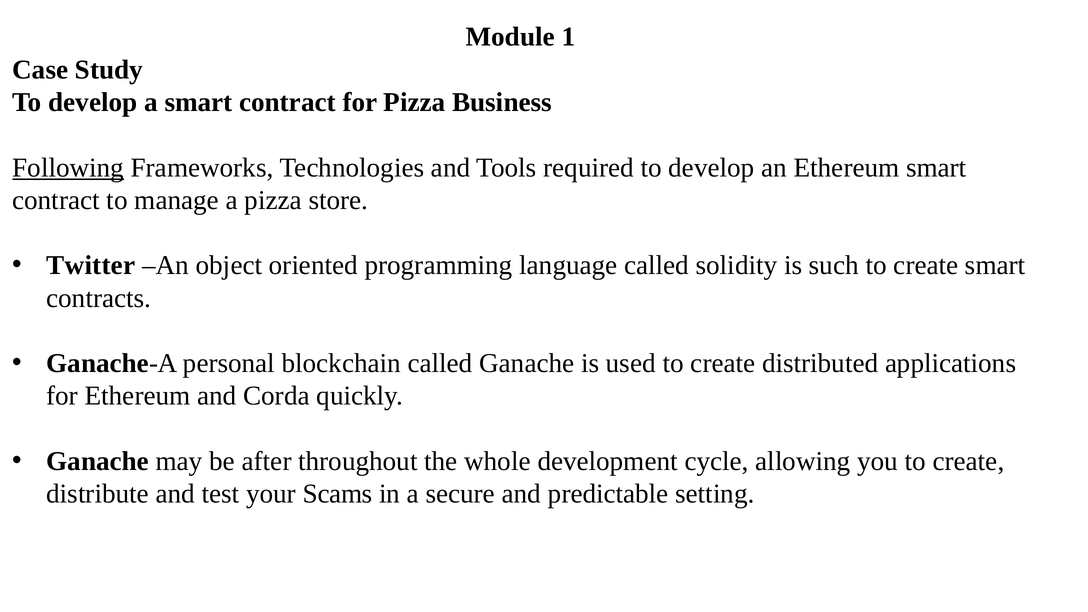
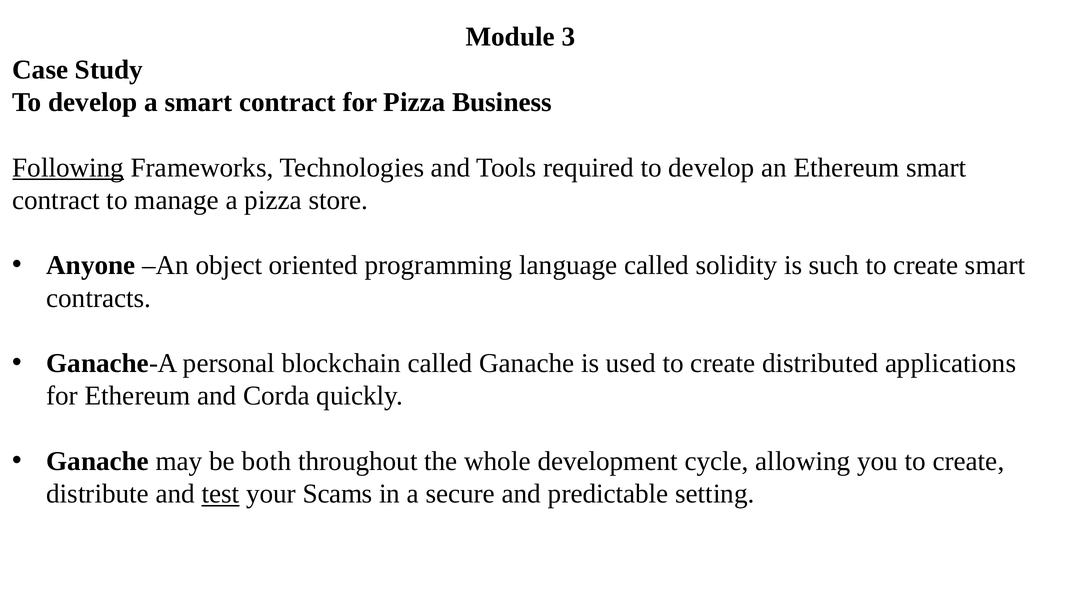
1: 1 -> 3
Twitter: Twitter -> Anyone
after: after -> both
test underline: none -> present
